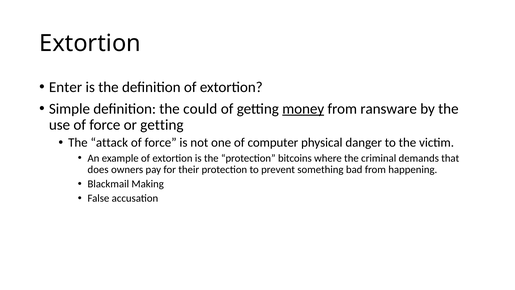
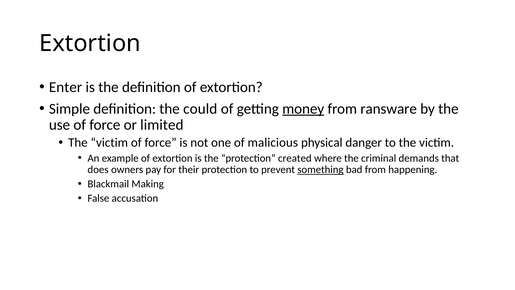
or getting: getting -> limited
attack at (109, 143): attack -> victim
computer: computer -> malicious
bitcoins: bitcoins -> created
something underline: none -> present
